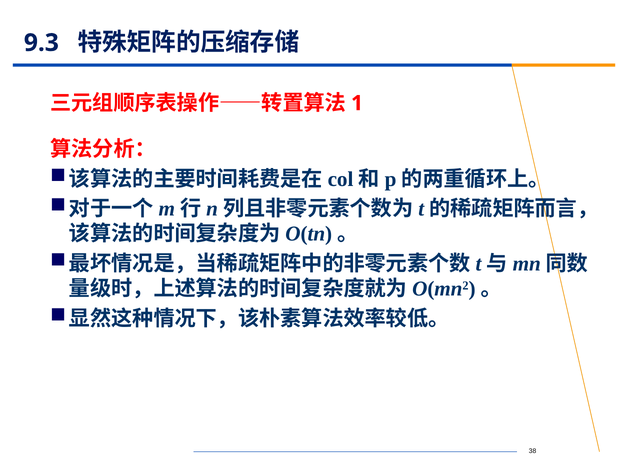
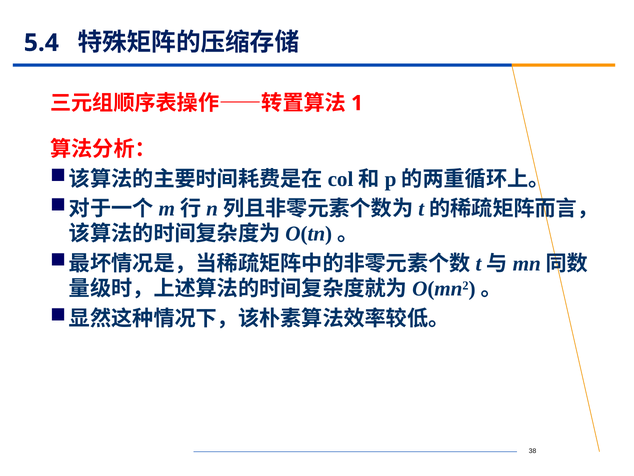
9.3: 9.3 -> 5.4
